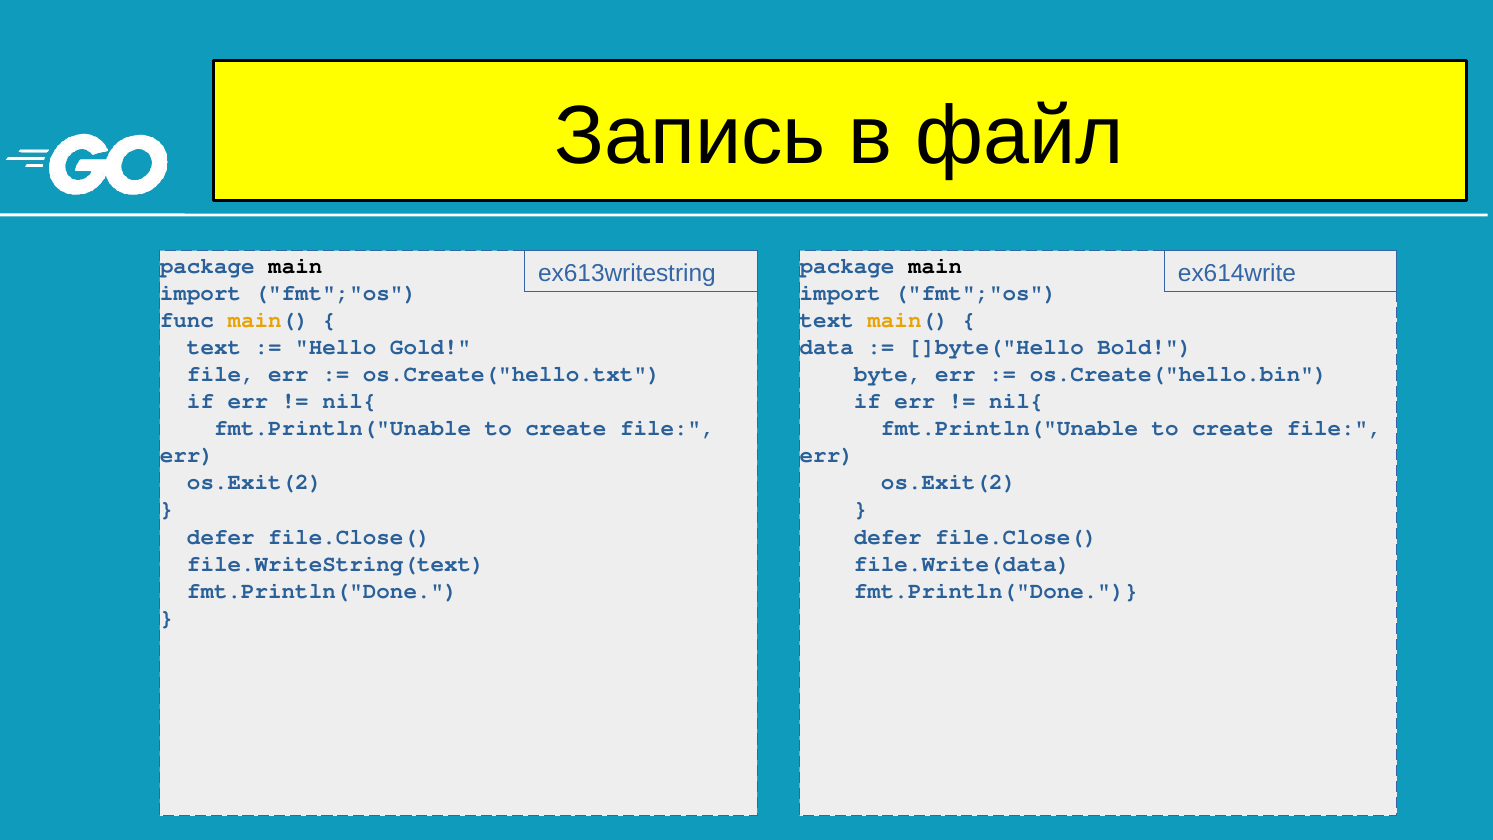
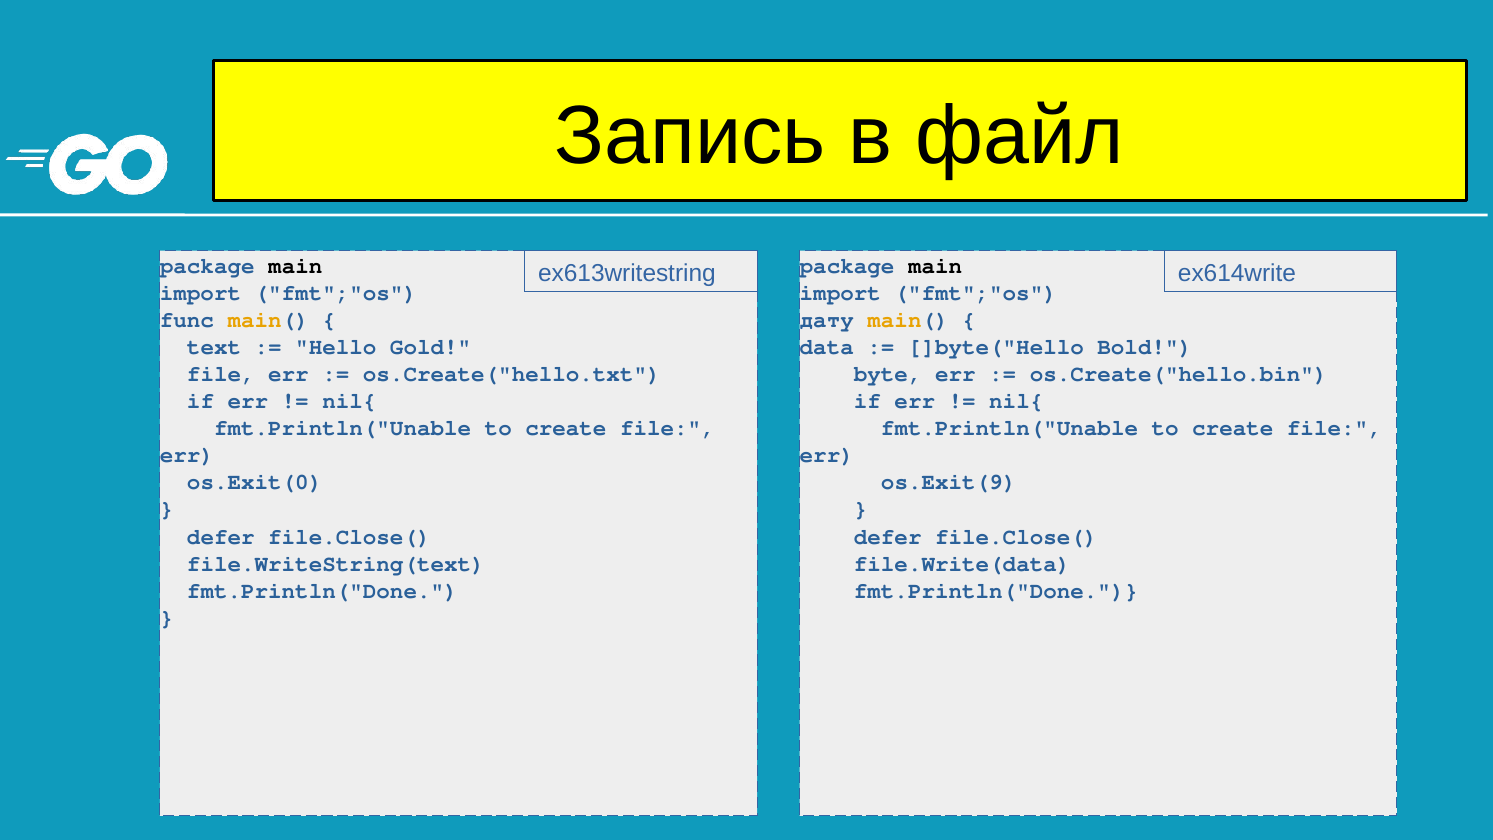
text at (827, 320): text -> дату
os.Exit(2 at (255, 482): os.Exit(2 -> os.Exit(0
os.Exit(2 at (949, 482): os.Exit(2 -> os.Exit(9
